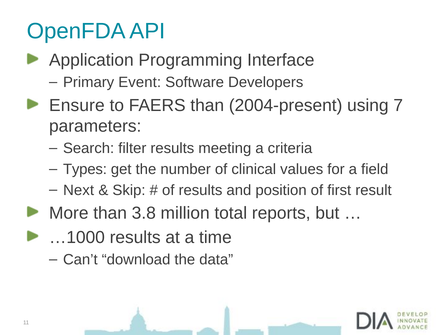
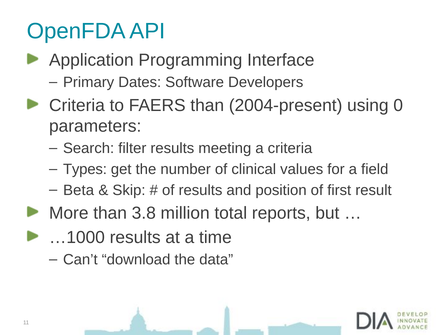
Event: Event -> Dates
Ensure at (77, 105): Ensure -> Criteria
7: 7 -> 0
Next: Next -> Beta
